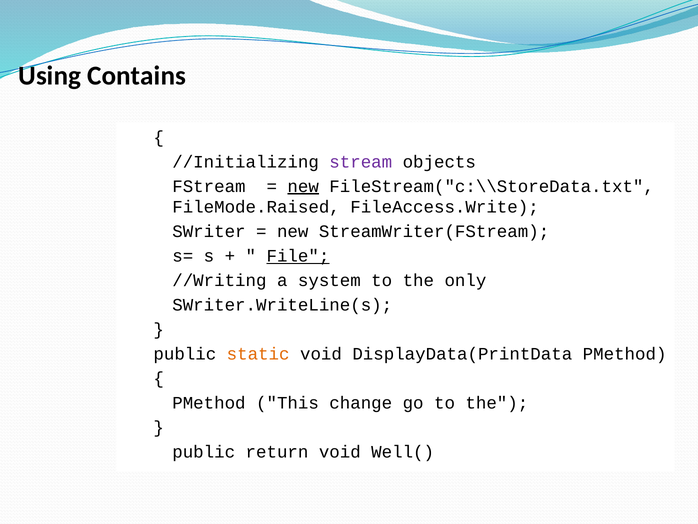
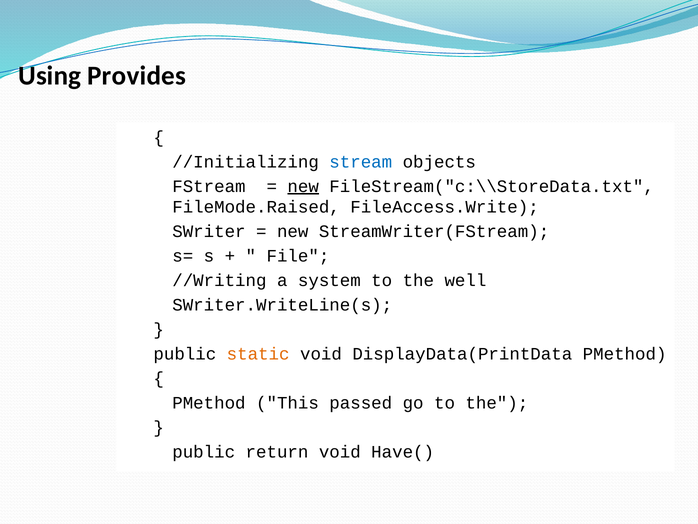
Contains: Contains -> Provides
stream colour: purple -> blue
File underline: present -> none
only: only -> well
change: change -> passed
Well(: Well( -> Have(
